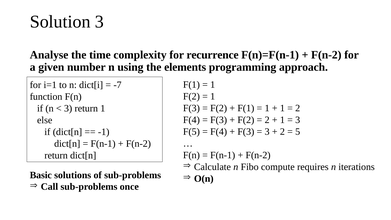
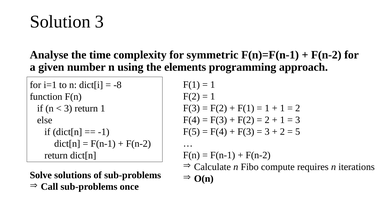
recurrence: recurrence -> symmetric
-7: -7 -> -8
Basic: Basic -> Solve
